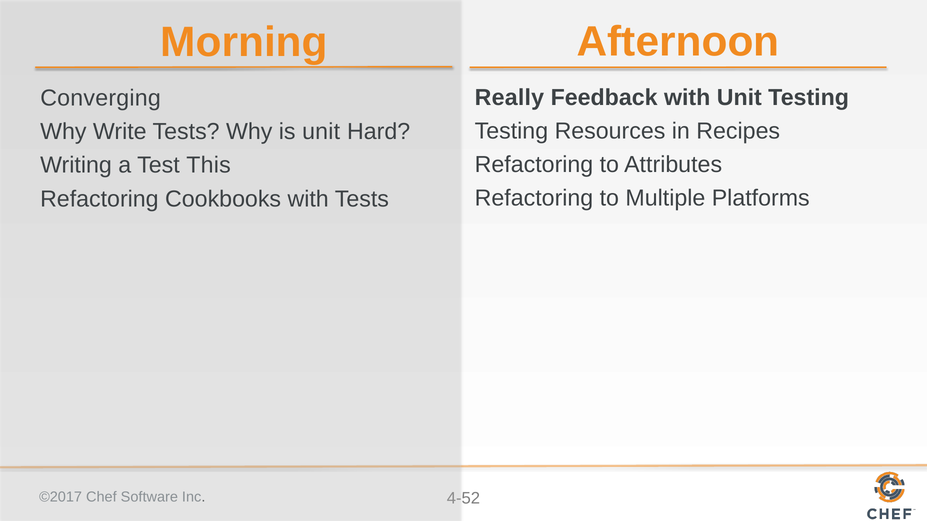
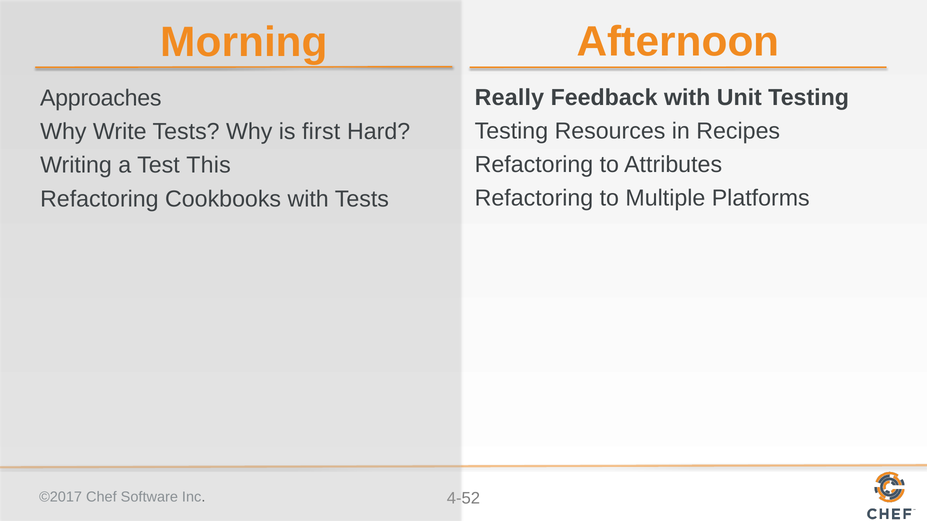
Converging: Converging -> Approaches
is unit: unit -> first
